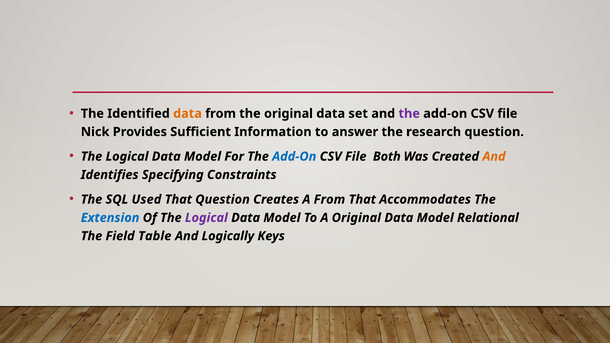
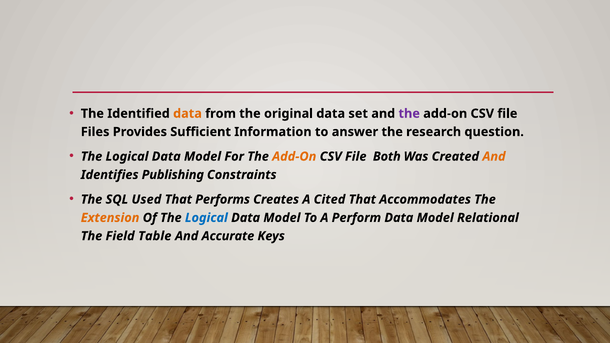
Nick: Nick -> Files
Add-On at (294, 157) colour: blue -> orange
Specifying: Specifying -> Publishing
That Question: Question -> Performs
A From: From -> Cited
Extension colour: blue -> orange
Logical at (206, 218) colour: purple -> blue
A Original: Original -> Perform
Logically: Logically -> Accurate
